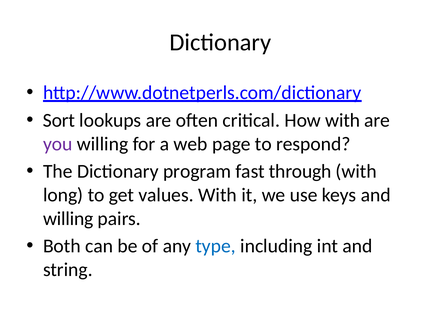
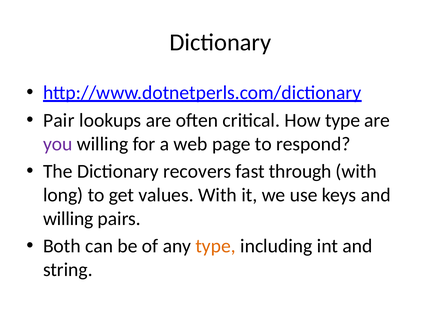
Sort: Sort -> Pair
How with: with -> type
program: program -> recovers
type at (216, 246) colour: blue -> orange
